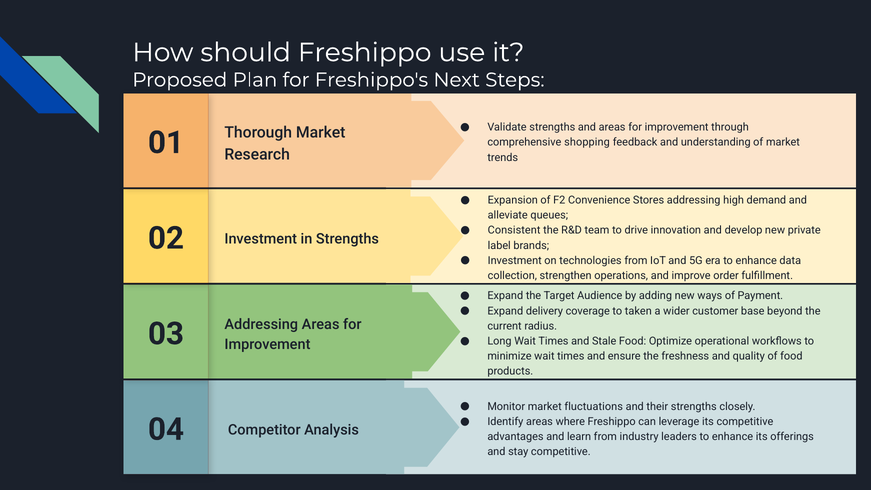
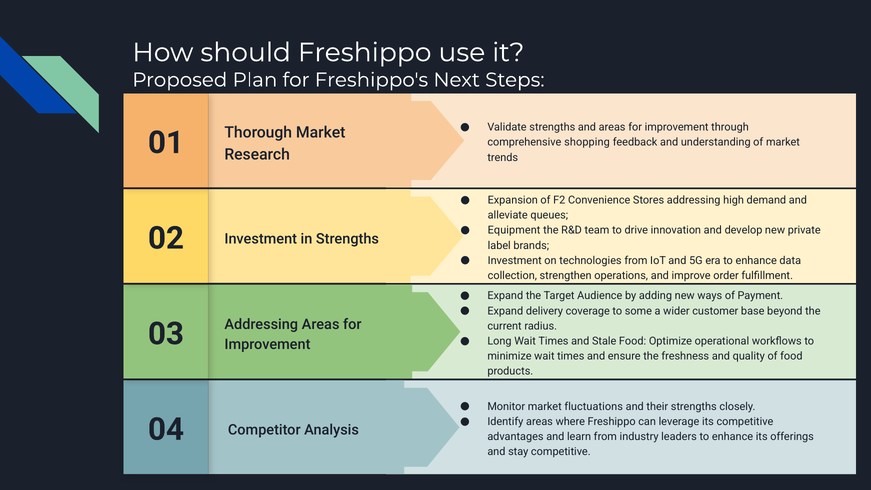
Consistent: Consistent -> Equipment
taken: taken -> some
